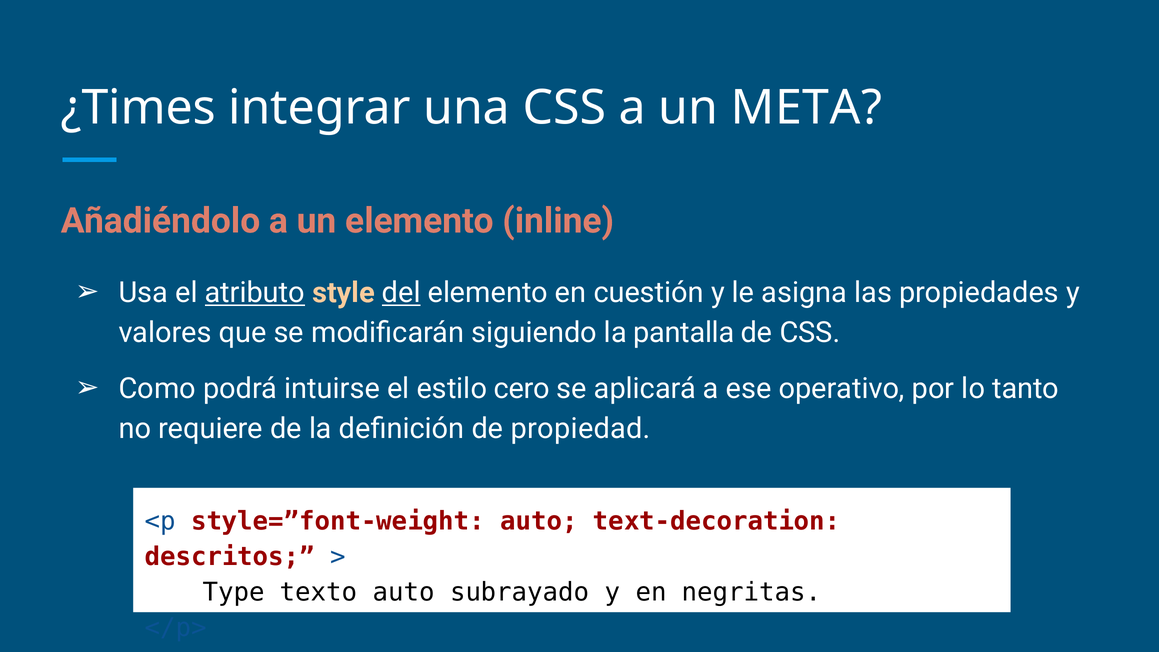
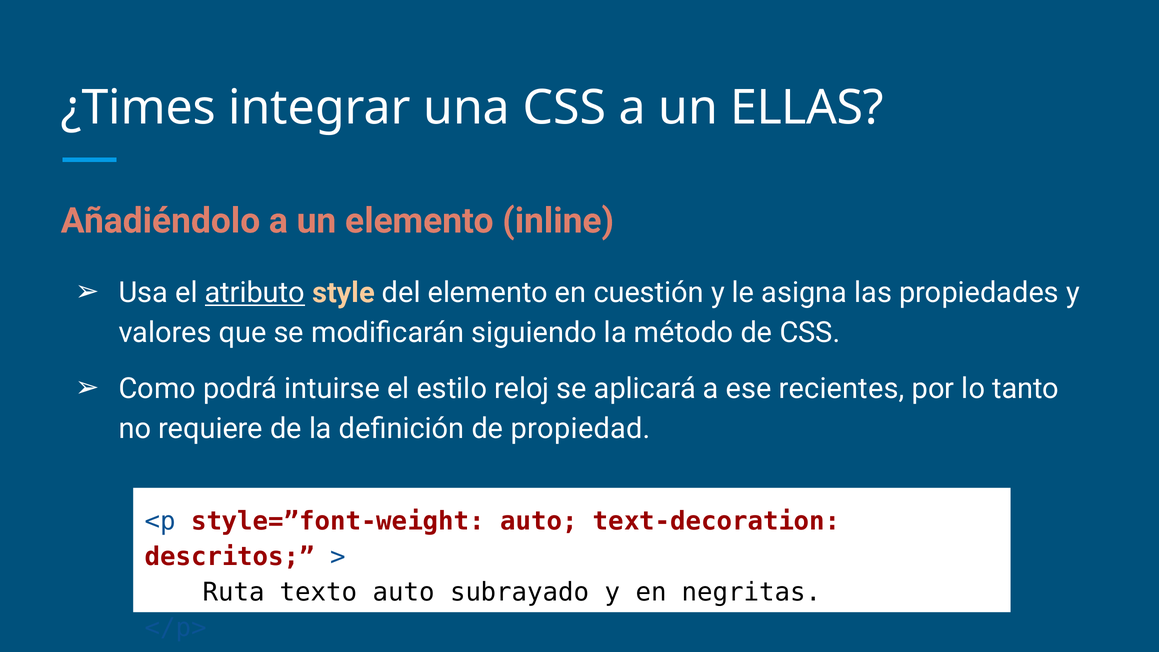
META: META -> ELLAS
del underline: present -> none
pantalla: pantalla -> método
cero: cero -> reloj
operativo: operativo -> recientes
Type: Type -> Ruta
